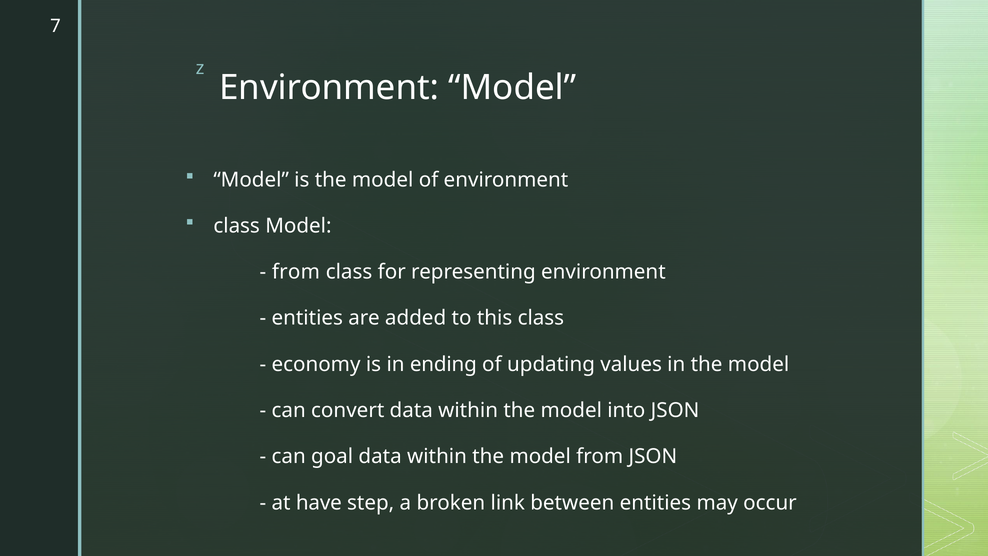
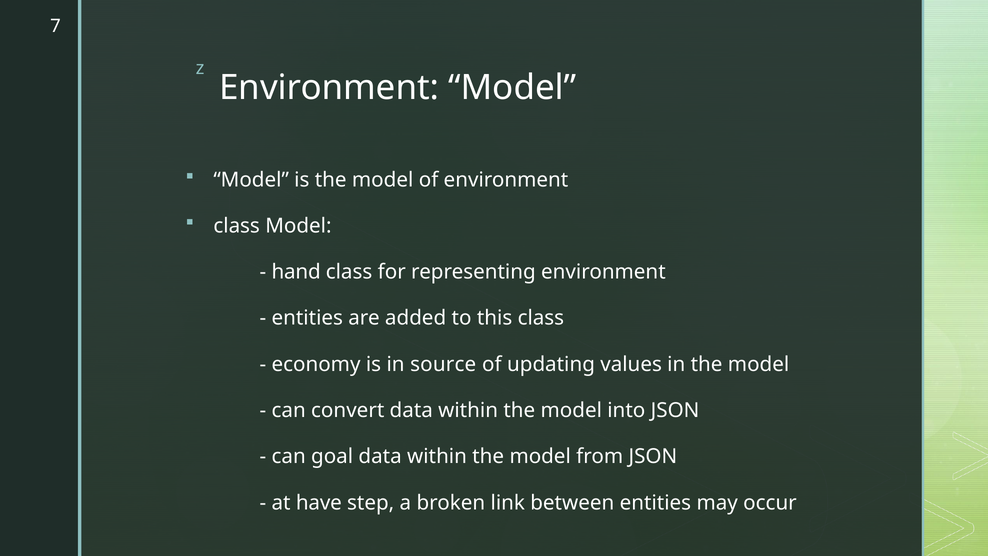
from at (296, 272): from -> hand
ending: ending -> source
